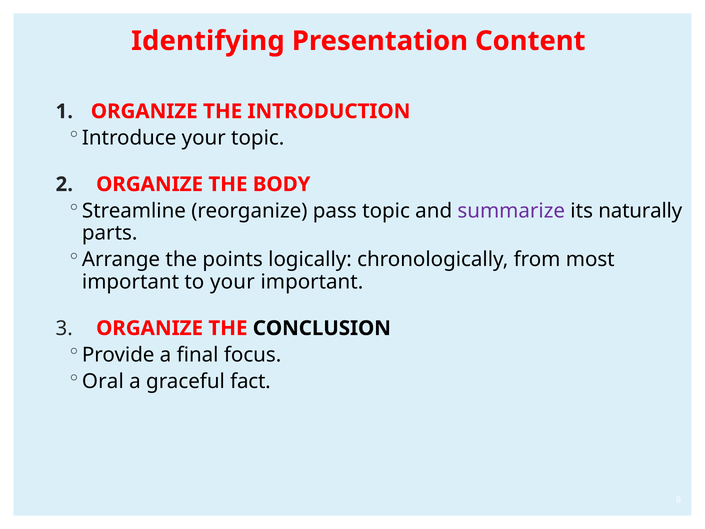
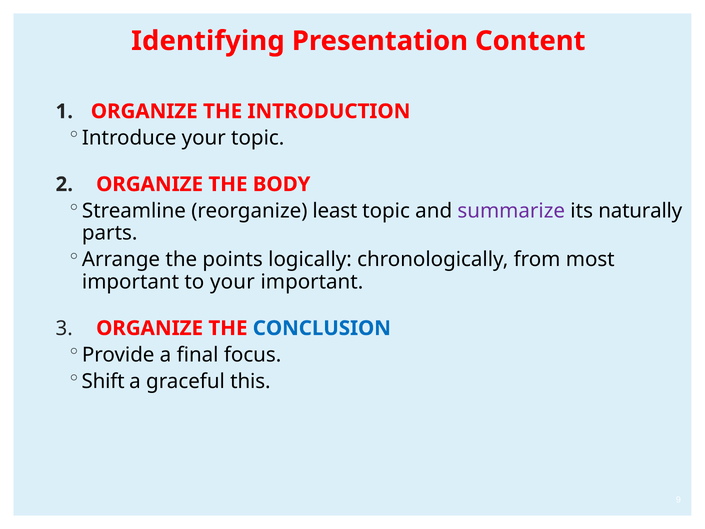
pass: pass -> least
CONCLUSION colour: black -> blue
Oral: Oral -> Shift
fact: fact -> this
